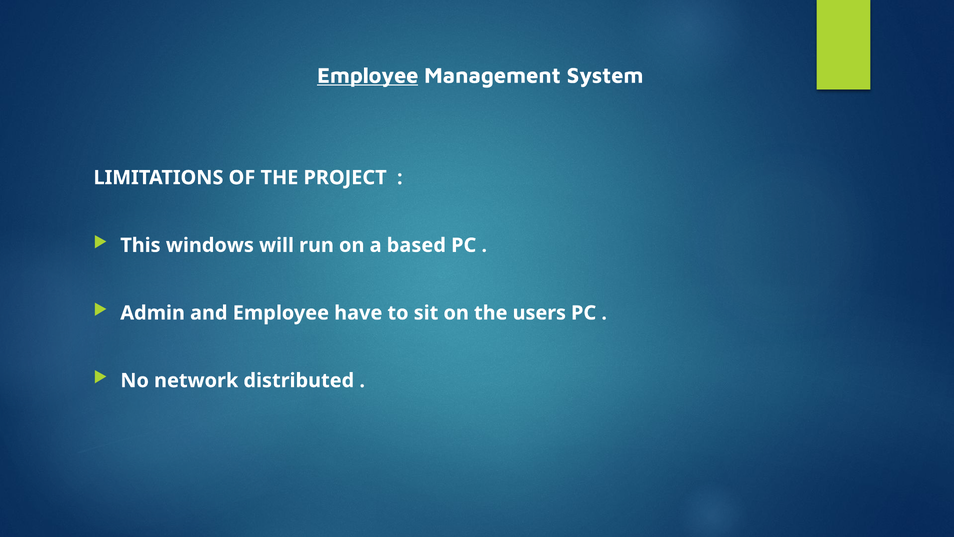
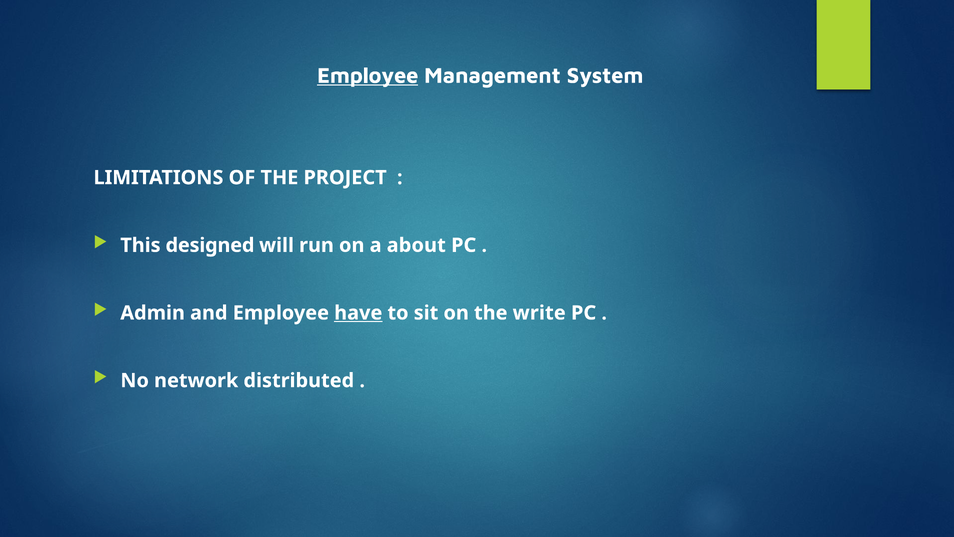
windows: windows -> designed
based: based -> about
have underline: none -> present
users: users -> write
